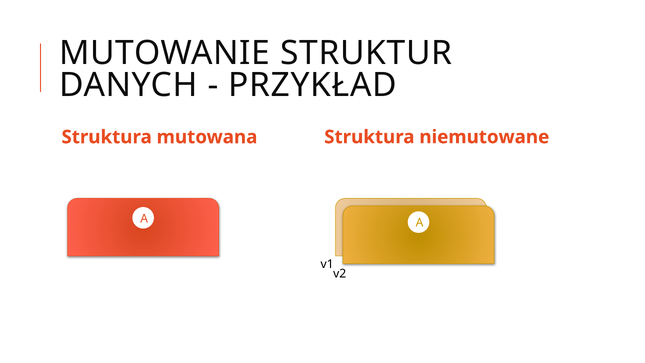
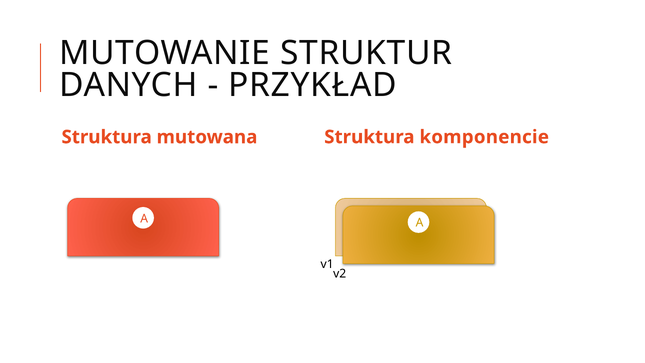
niemutowane: niemutowane -> komponencie
